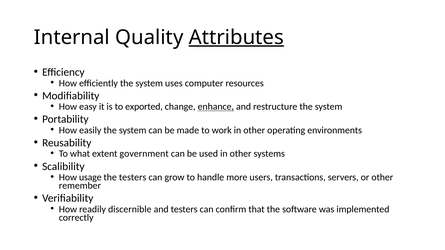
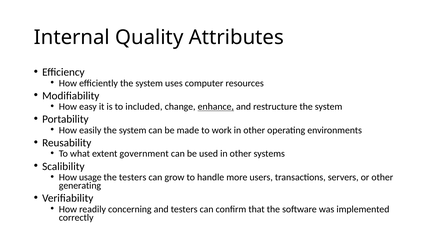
Attributes underline: present -> none
exported: exported -> included
remember: remember -> generating
discernible: discernible -> concerning
